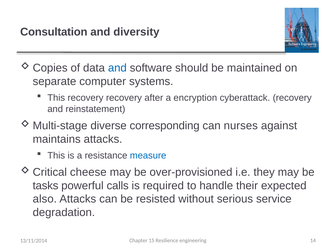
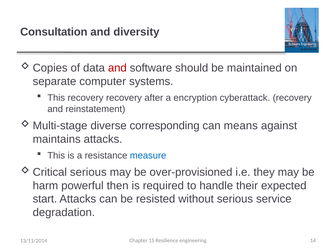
and at (117, 68) colour: blue -> red
nurses: nurses -> means
cheese at (88, 172): cheese -> serious
tasks: tasks -> harm
calls: calls -> then
also: also -> start
